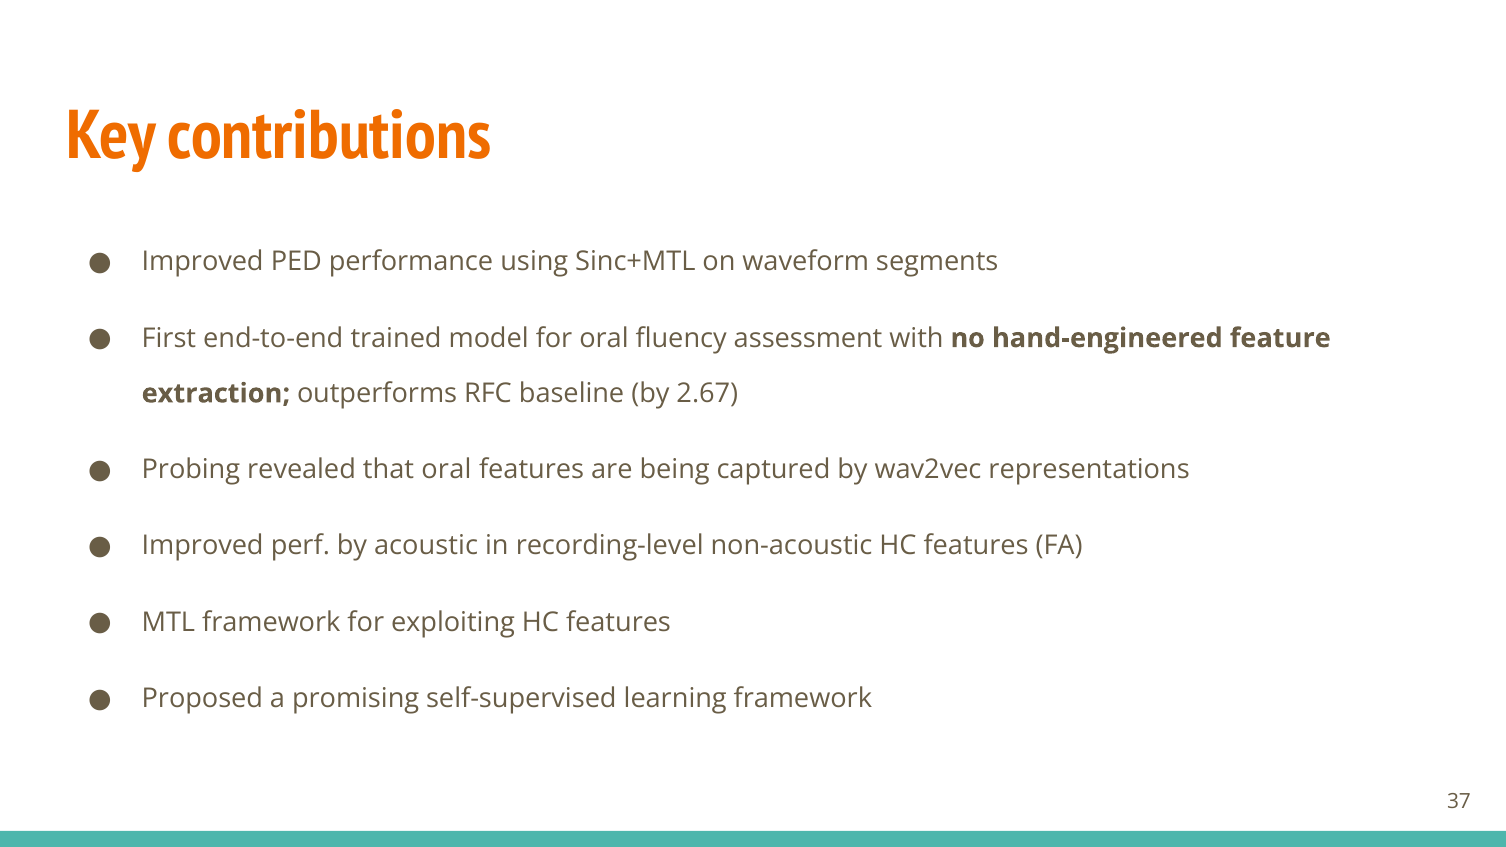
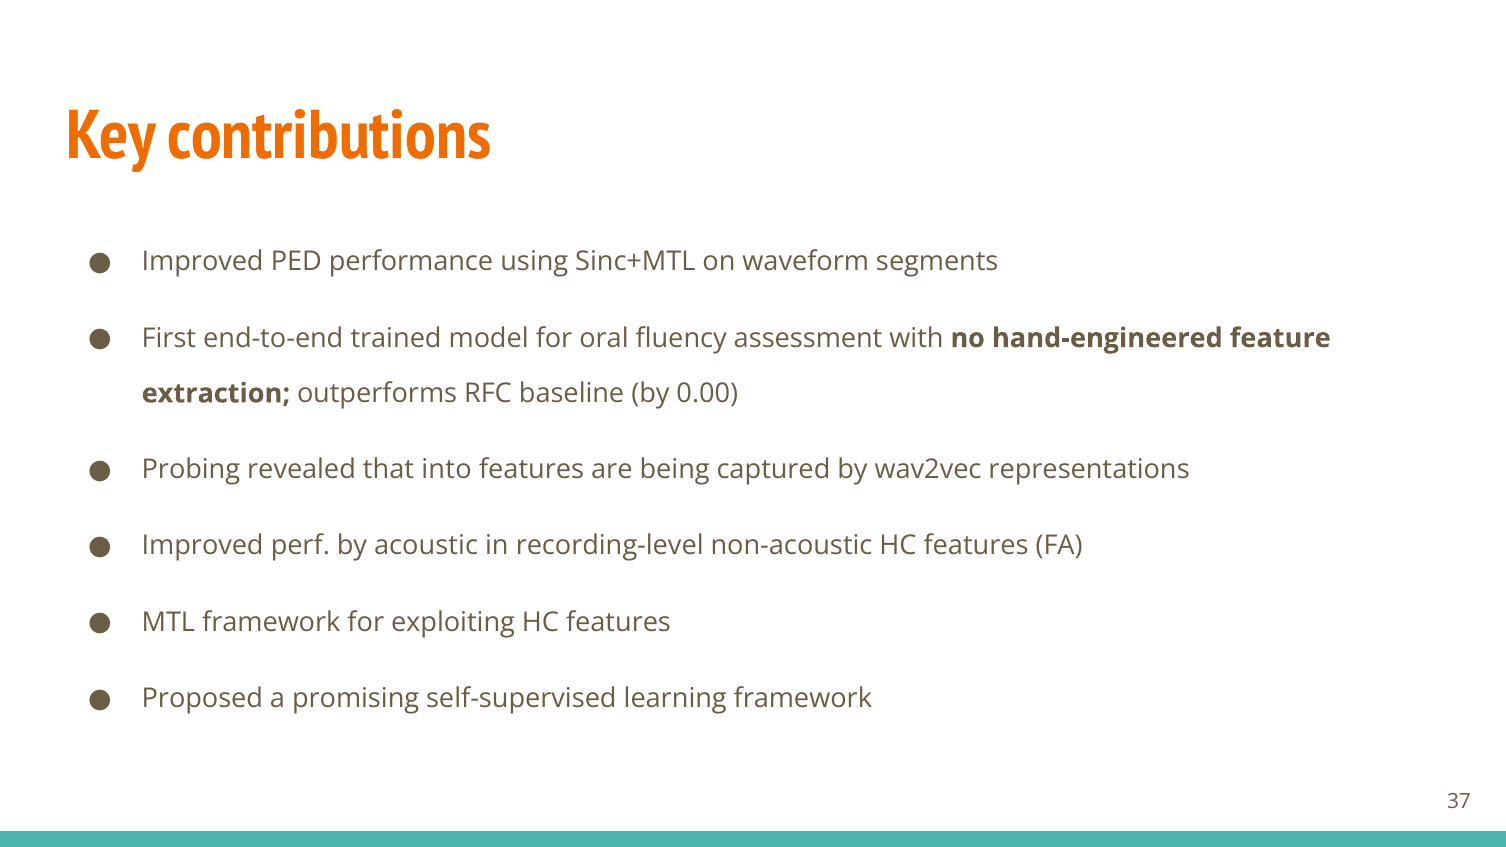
2.67: 2.67 -> 0.00
that oral: oral -> into
